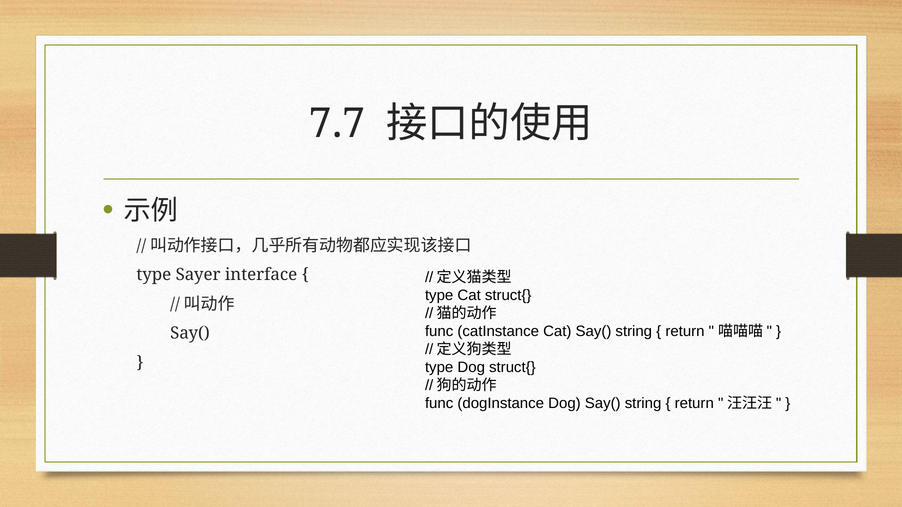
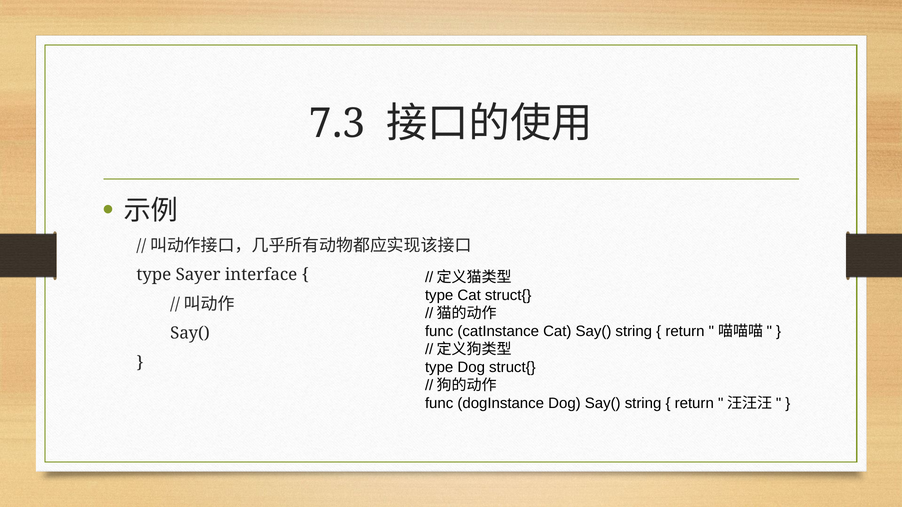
7.7: 7.7 -> 7.3
